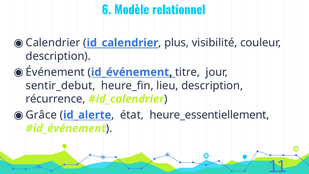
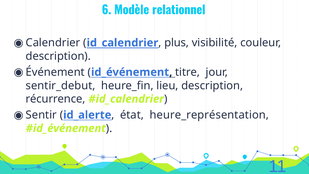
Grâce: Grâce -> Sentir
heure_essentiellement: heure_essentiellement -> heure_représentation
